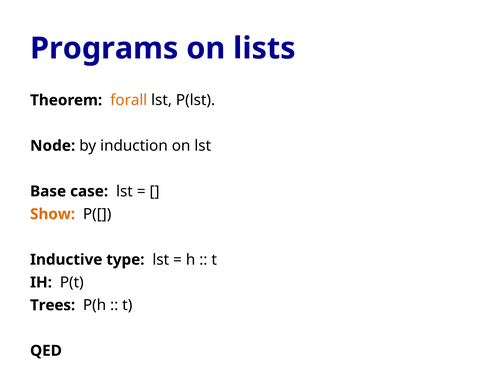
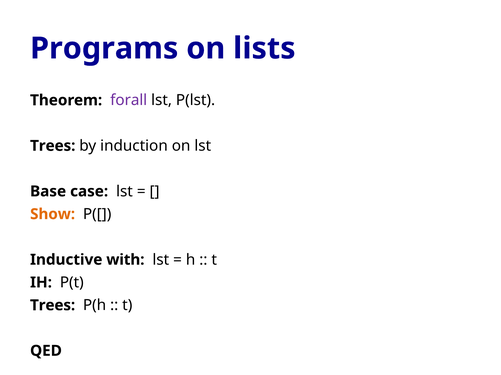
forall colour: orange -> purple
Node at (53, 146): Node -> Trees
type: type -> with
